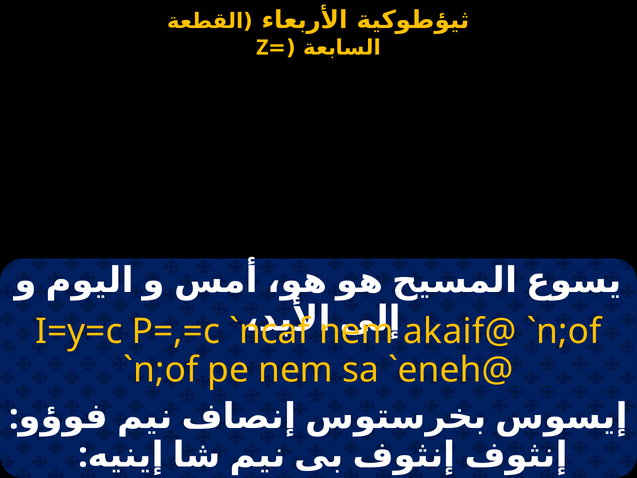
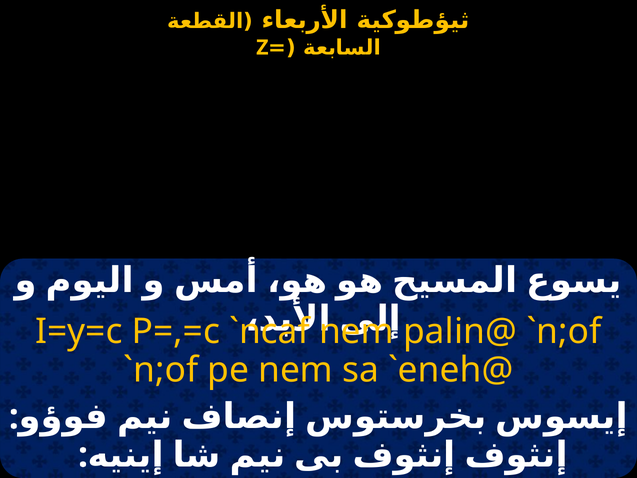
akaif@: akaif@ -> palin@
